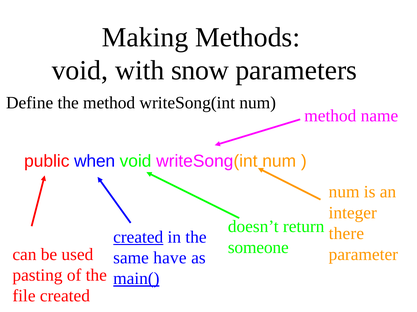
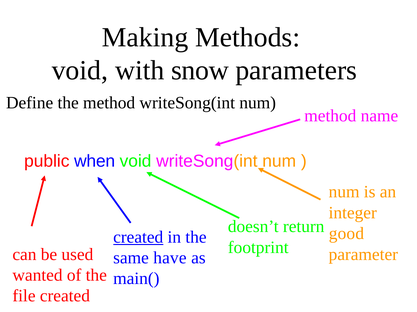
there: there -> good
someone: someone -> footprint
pasting: pasting -> wanted
main( underline: present -> none
